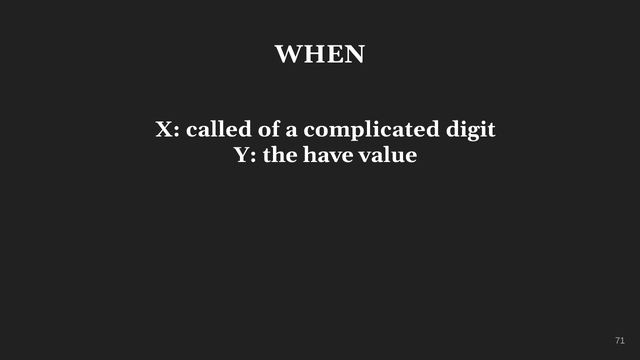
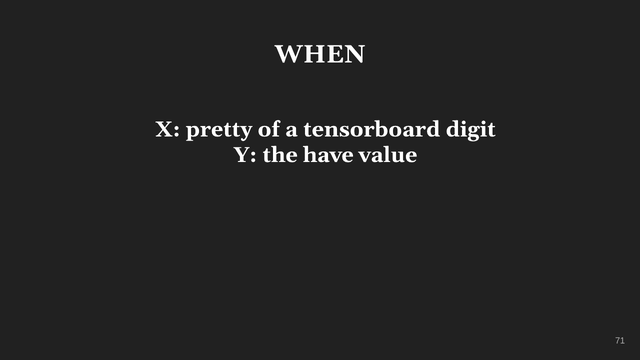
called: called -> pretty
complicated: complicated -> tensorboard
